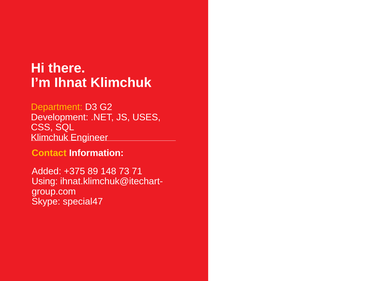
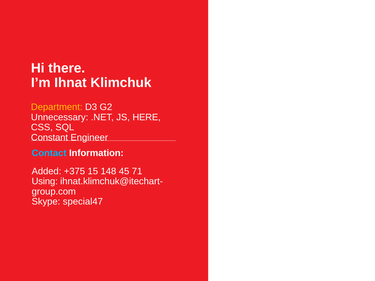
Development: Development -> Unnecessary
USES: USES -> HERE
Klimchuk at (50, 138): Klimchuk -> Constant
Contact colour: yellow -> light blue
89: 89 -> 15
73: 73 -> 45
